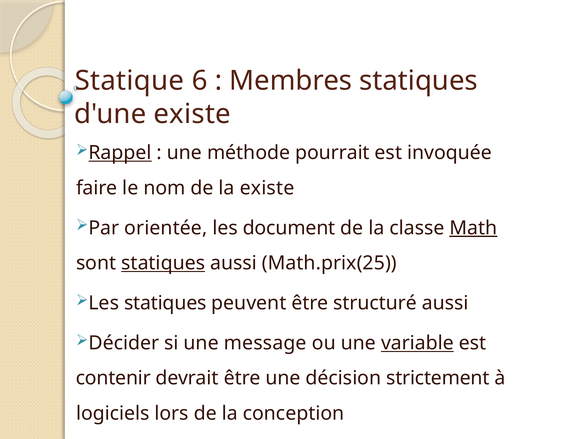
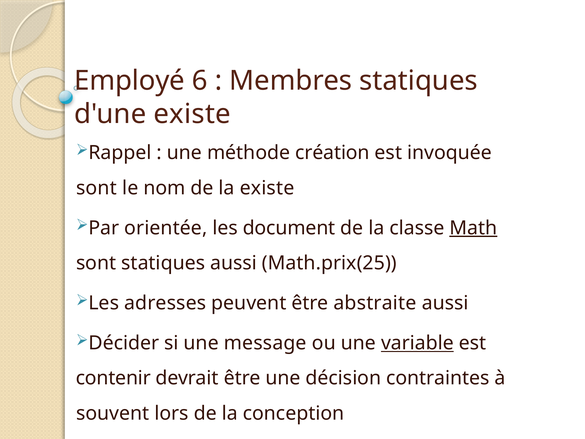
Statique: Statique -> Employé
Rappel underline: present -> none
pourrait: pourrait -> création
faire at (97, 188): faire -> sont
statiques at (163, 263) underline: present -> none
Les statiques: statiques -> adresses
structuré: structuré -> abstraite
strictement: strictement -> contraintes
logiciels: logiciels -> souvent
